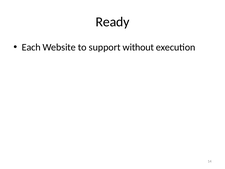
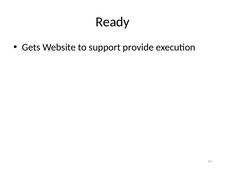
Each: Each -> Gets
without: without -> provide
